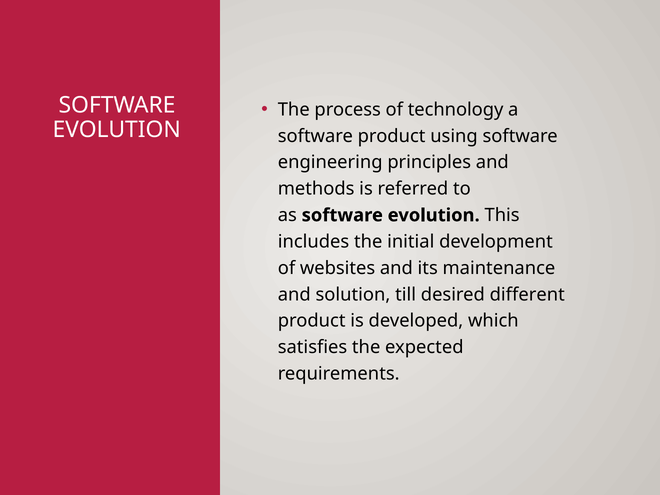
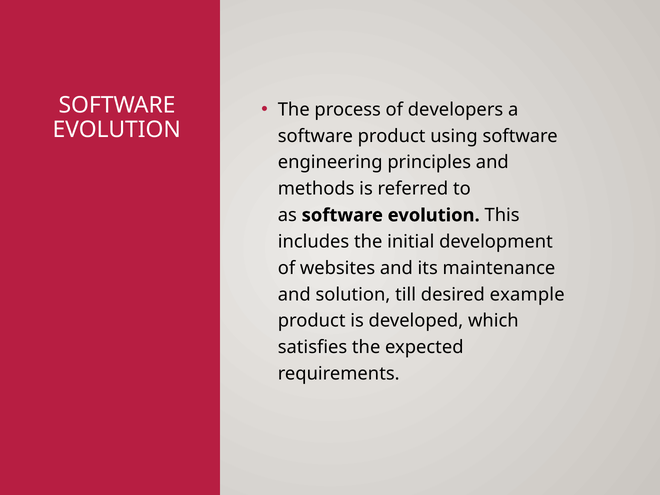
technology: technology -> developers
different: different -> example
